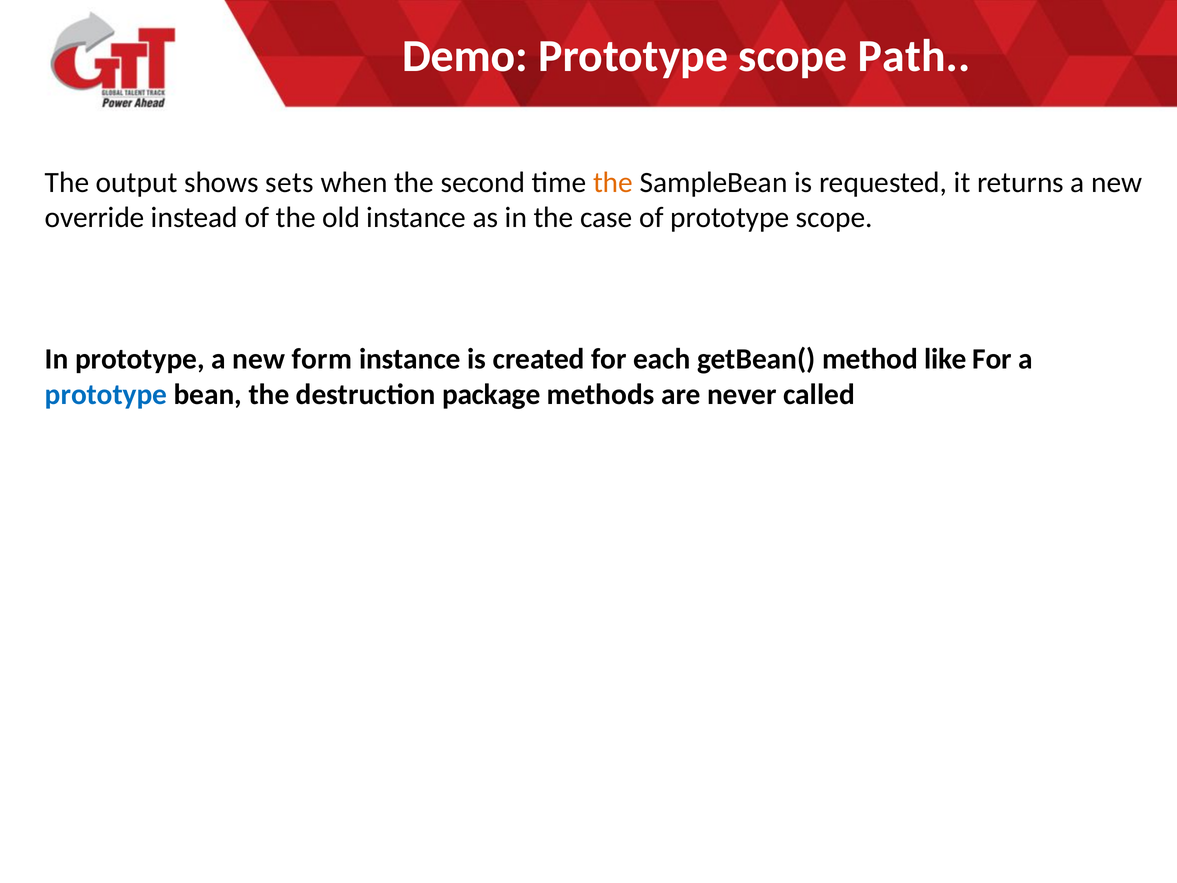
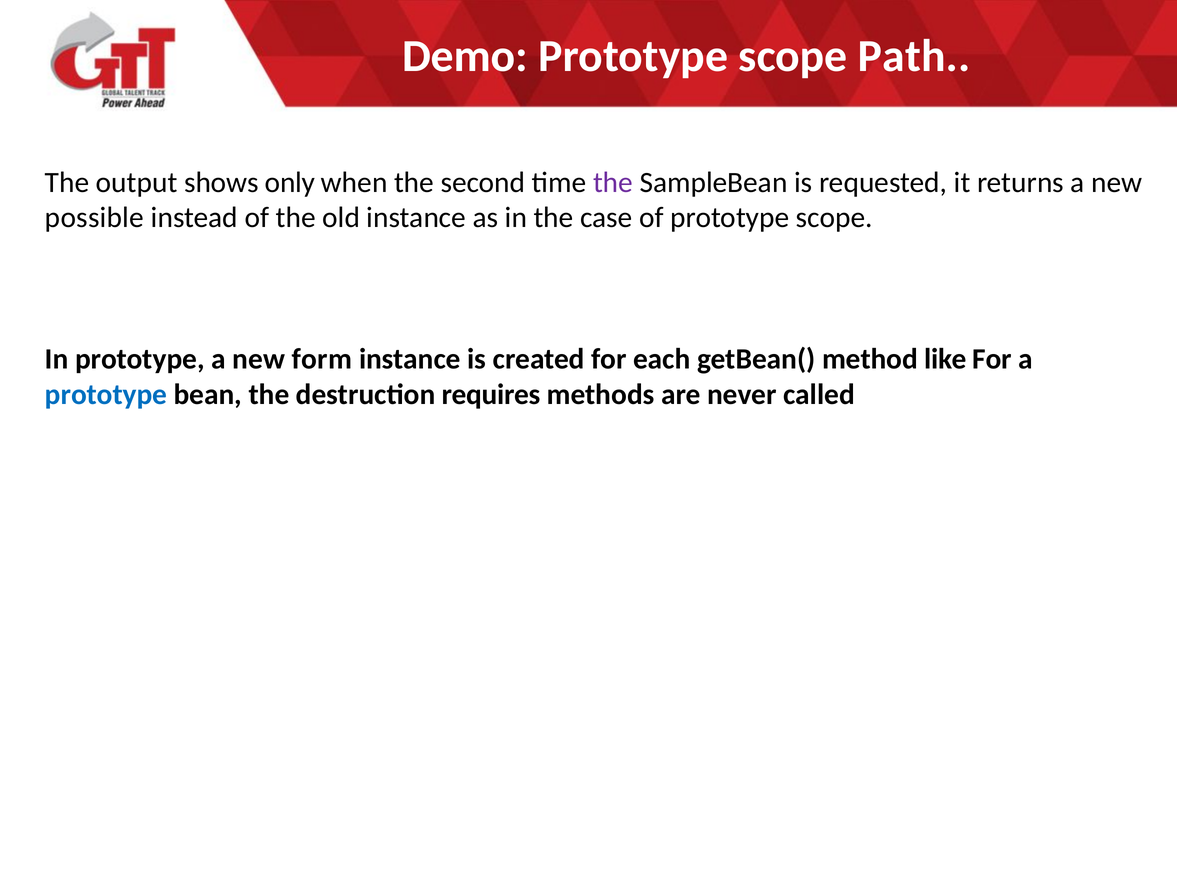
sets: sets -> only
the at (613, 182) colour: orange -> purple
override: override -> possible
package: package -> requires
